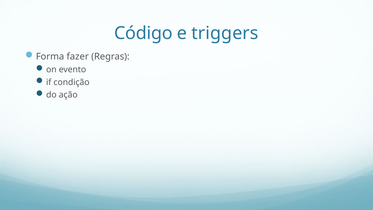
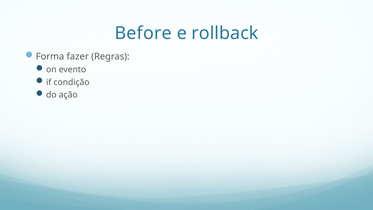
Código: Código -> Before
triggers: triggers -> rollback
